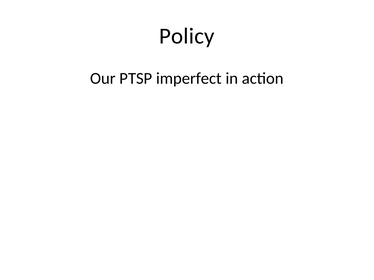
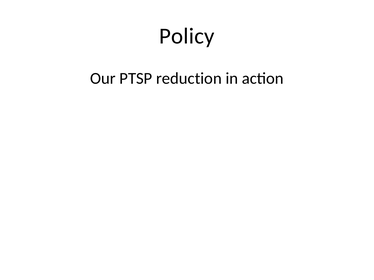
imperfect: imperfect -> reduction
